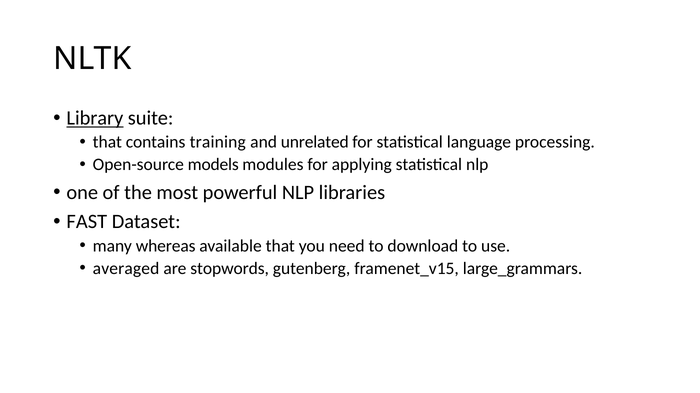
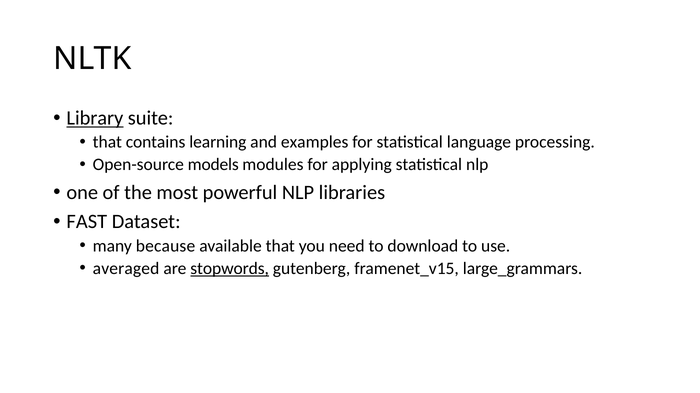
training: training -> learning
unrelated: unrelated -> examples
whereas: whereas -> because
stopwords underline: none -> present
